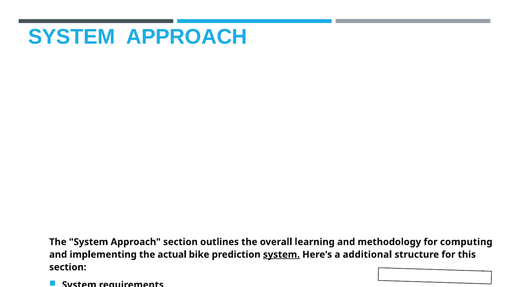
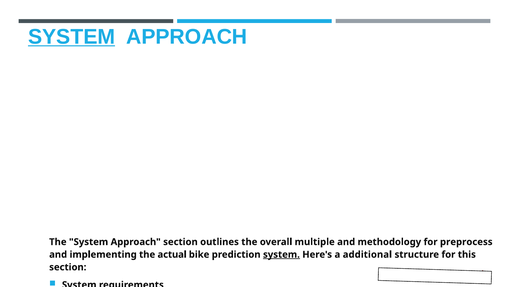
SYSTEM at (72, 37) underline: none -> present
learning: learning -> multiple
computing: computing -> preprocess
